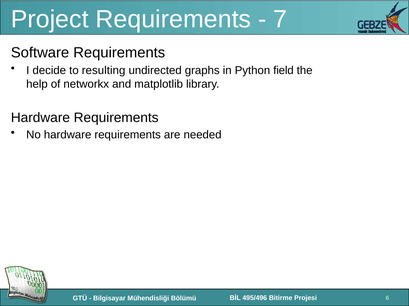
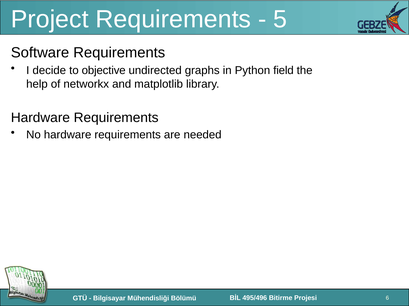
7: 7 -> 5
resulting: resulting -> objective
